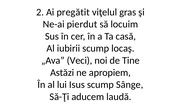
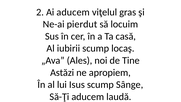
Ai pregătit: pregătit -> aducem
Veci: Veci -> Ales
